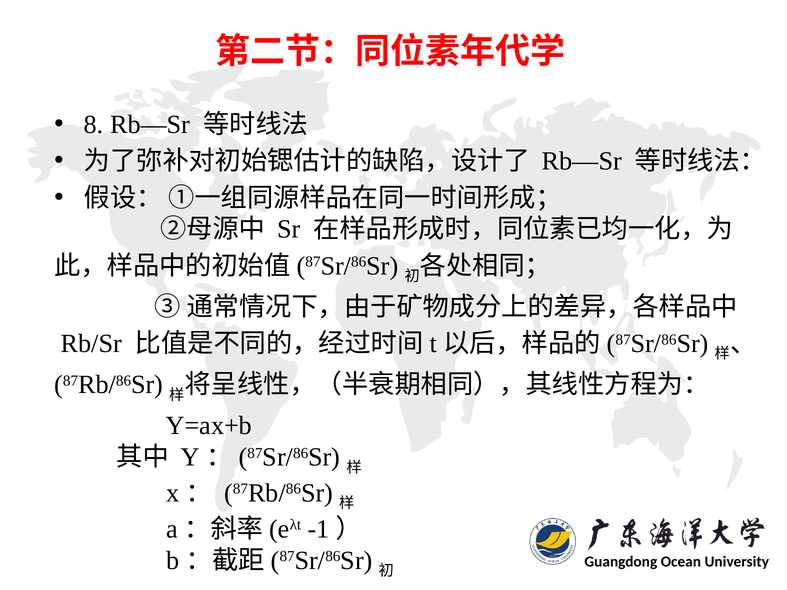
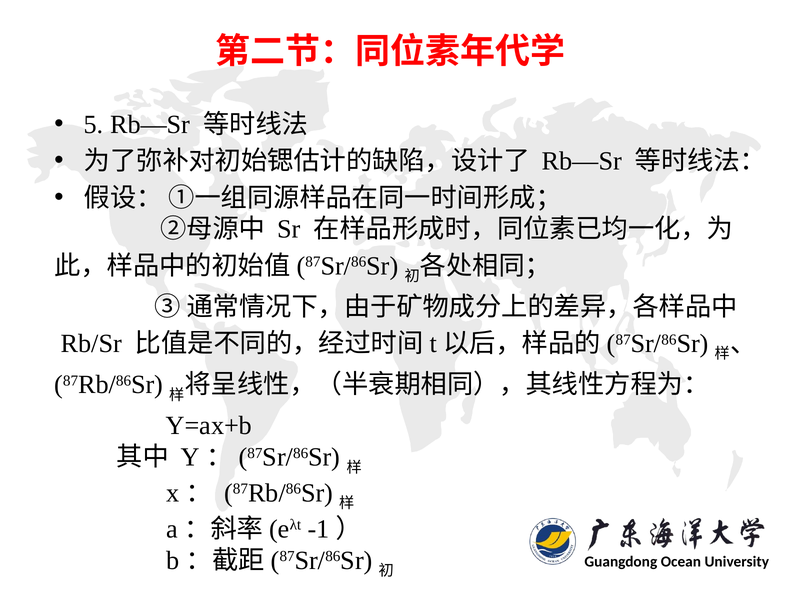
8: 8 -> 5
